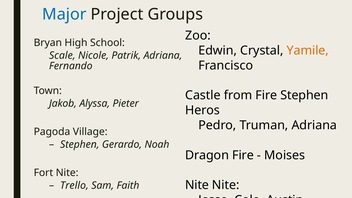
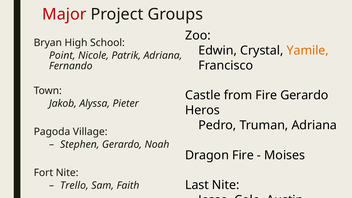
Major colour: blue -> red
Scale: Scale -> Point
Fire Stephen: Stephen -> Gerardo
Nite at (197, 185): Nite -> Last
